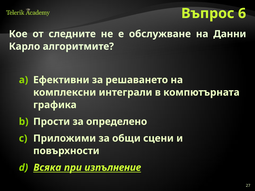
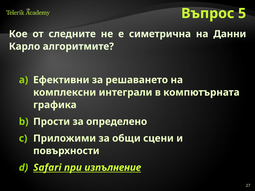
6: 6 -> 5
обслужване: обслужване -> симетрична
Всяка: Всяка -> Safari
